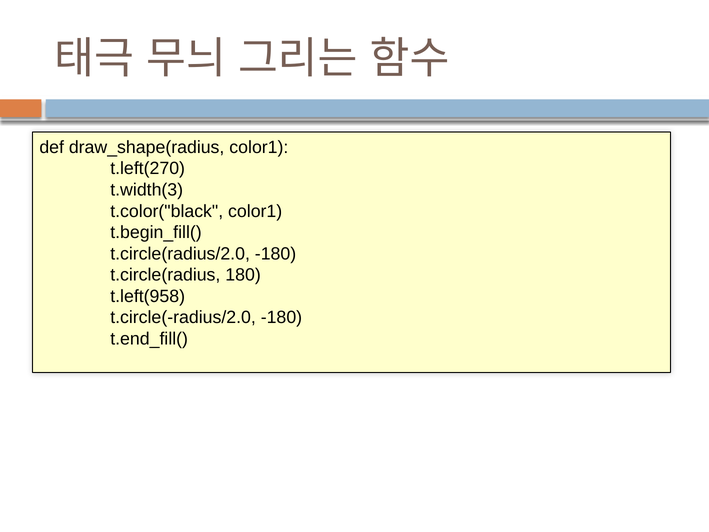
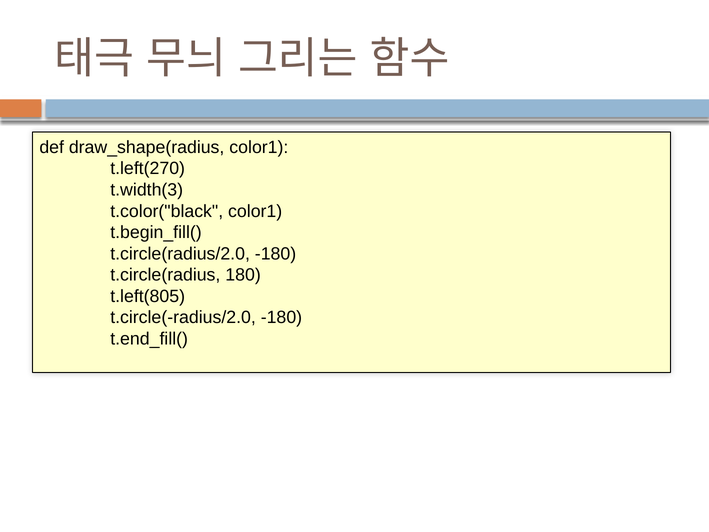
t.left(958: t.left(958 -> t.left(805
